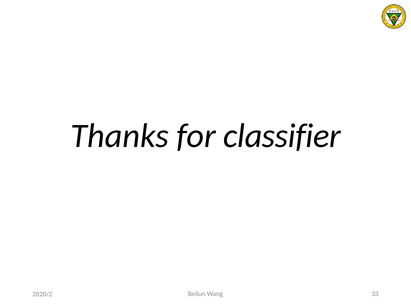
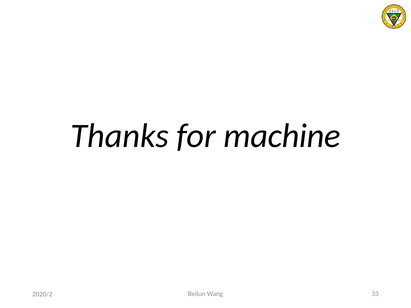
classifier: classifier -> machine
